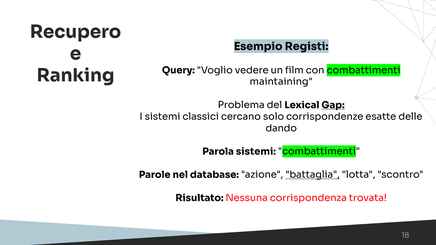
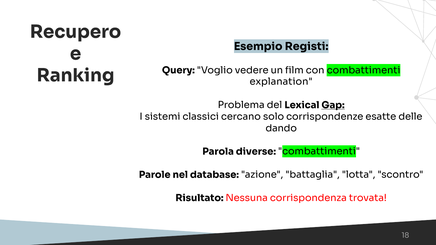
maintaining: maintaining -> explanation
Parola sistemi: sistemi -> diverse
battaglia underline: present -> none
